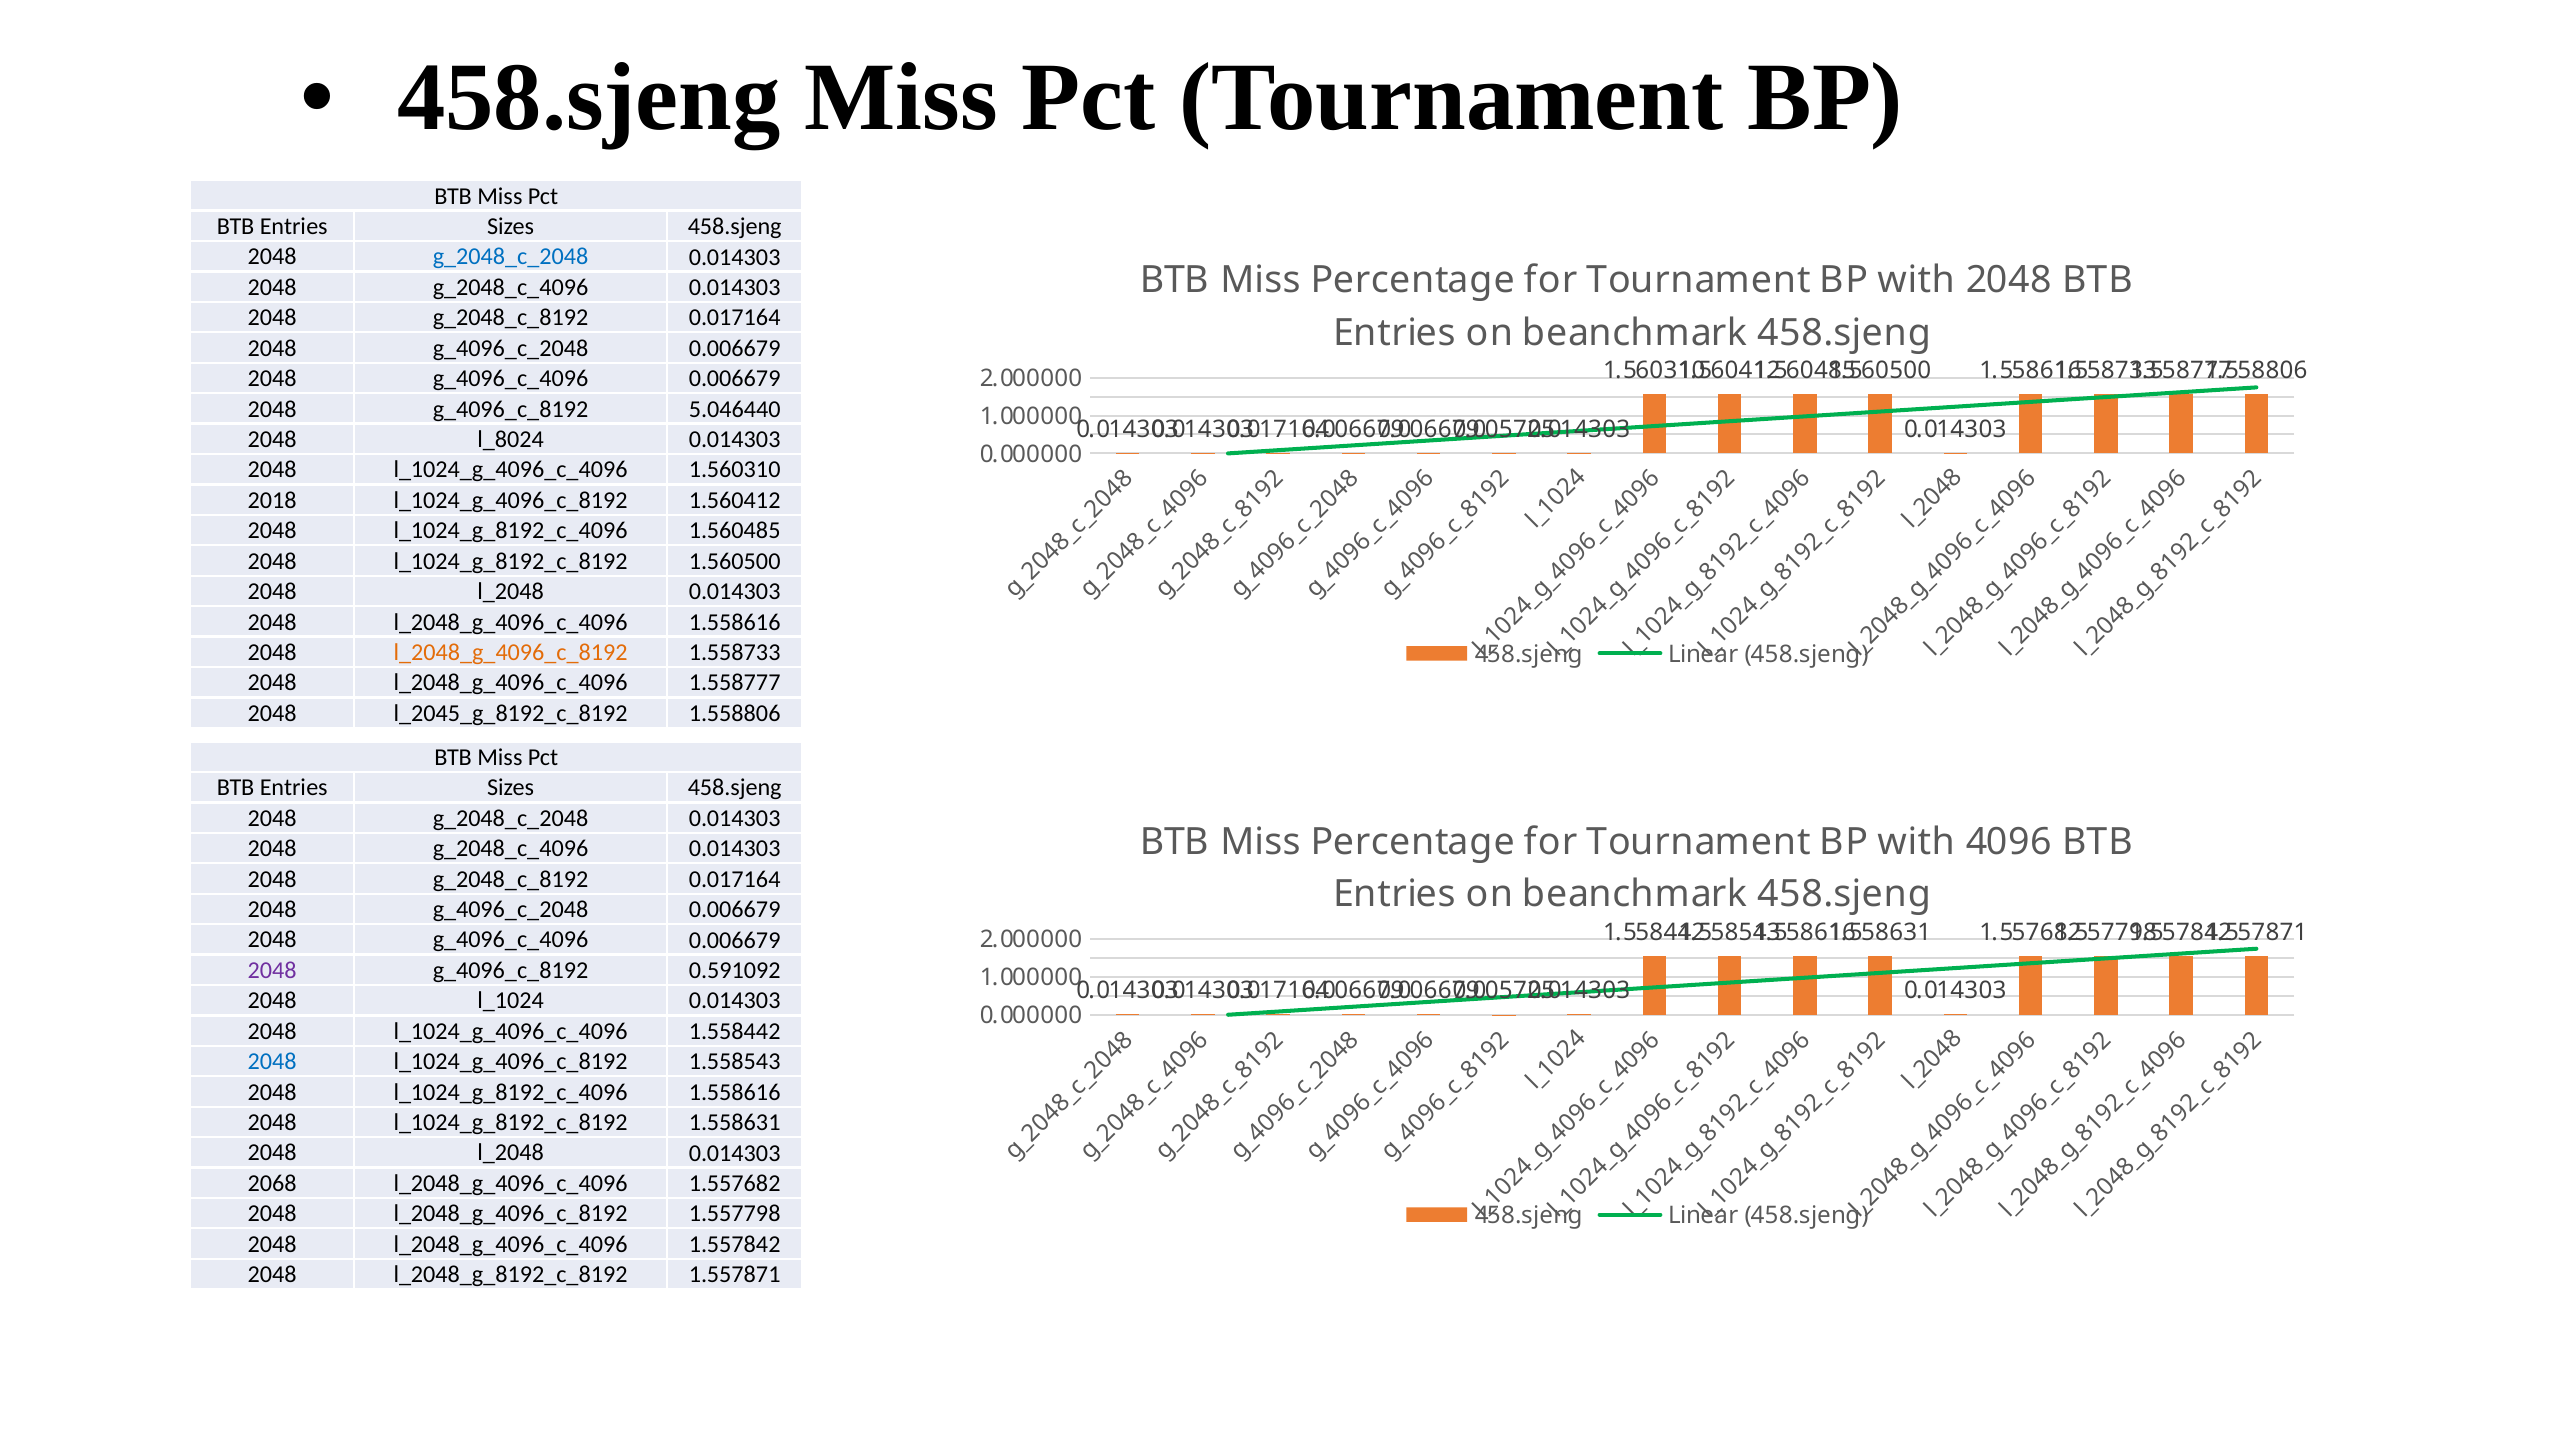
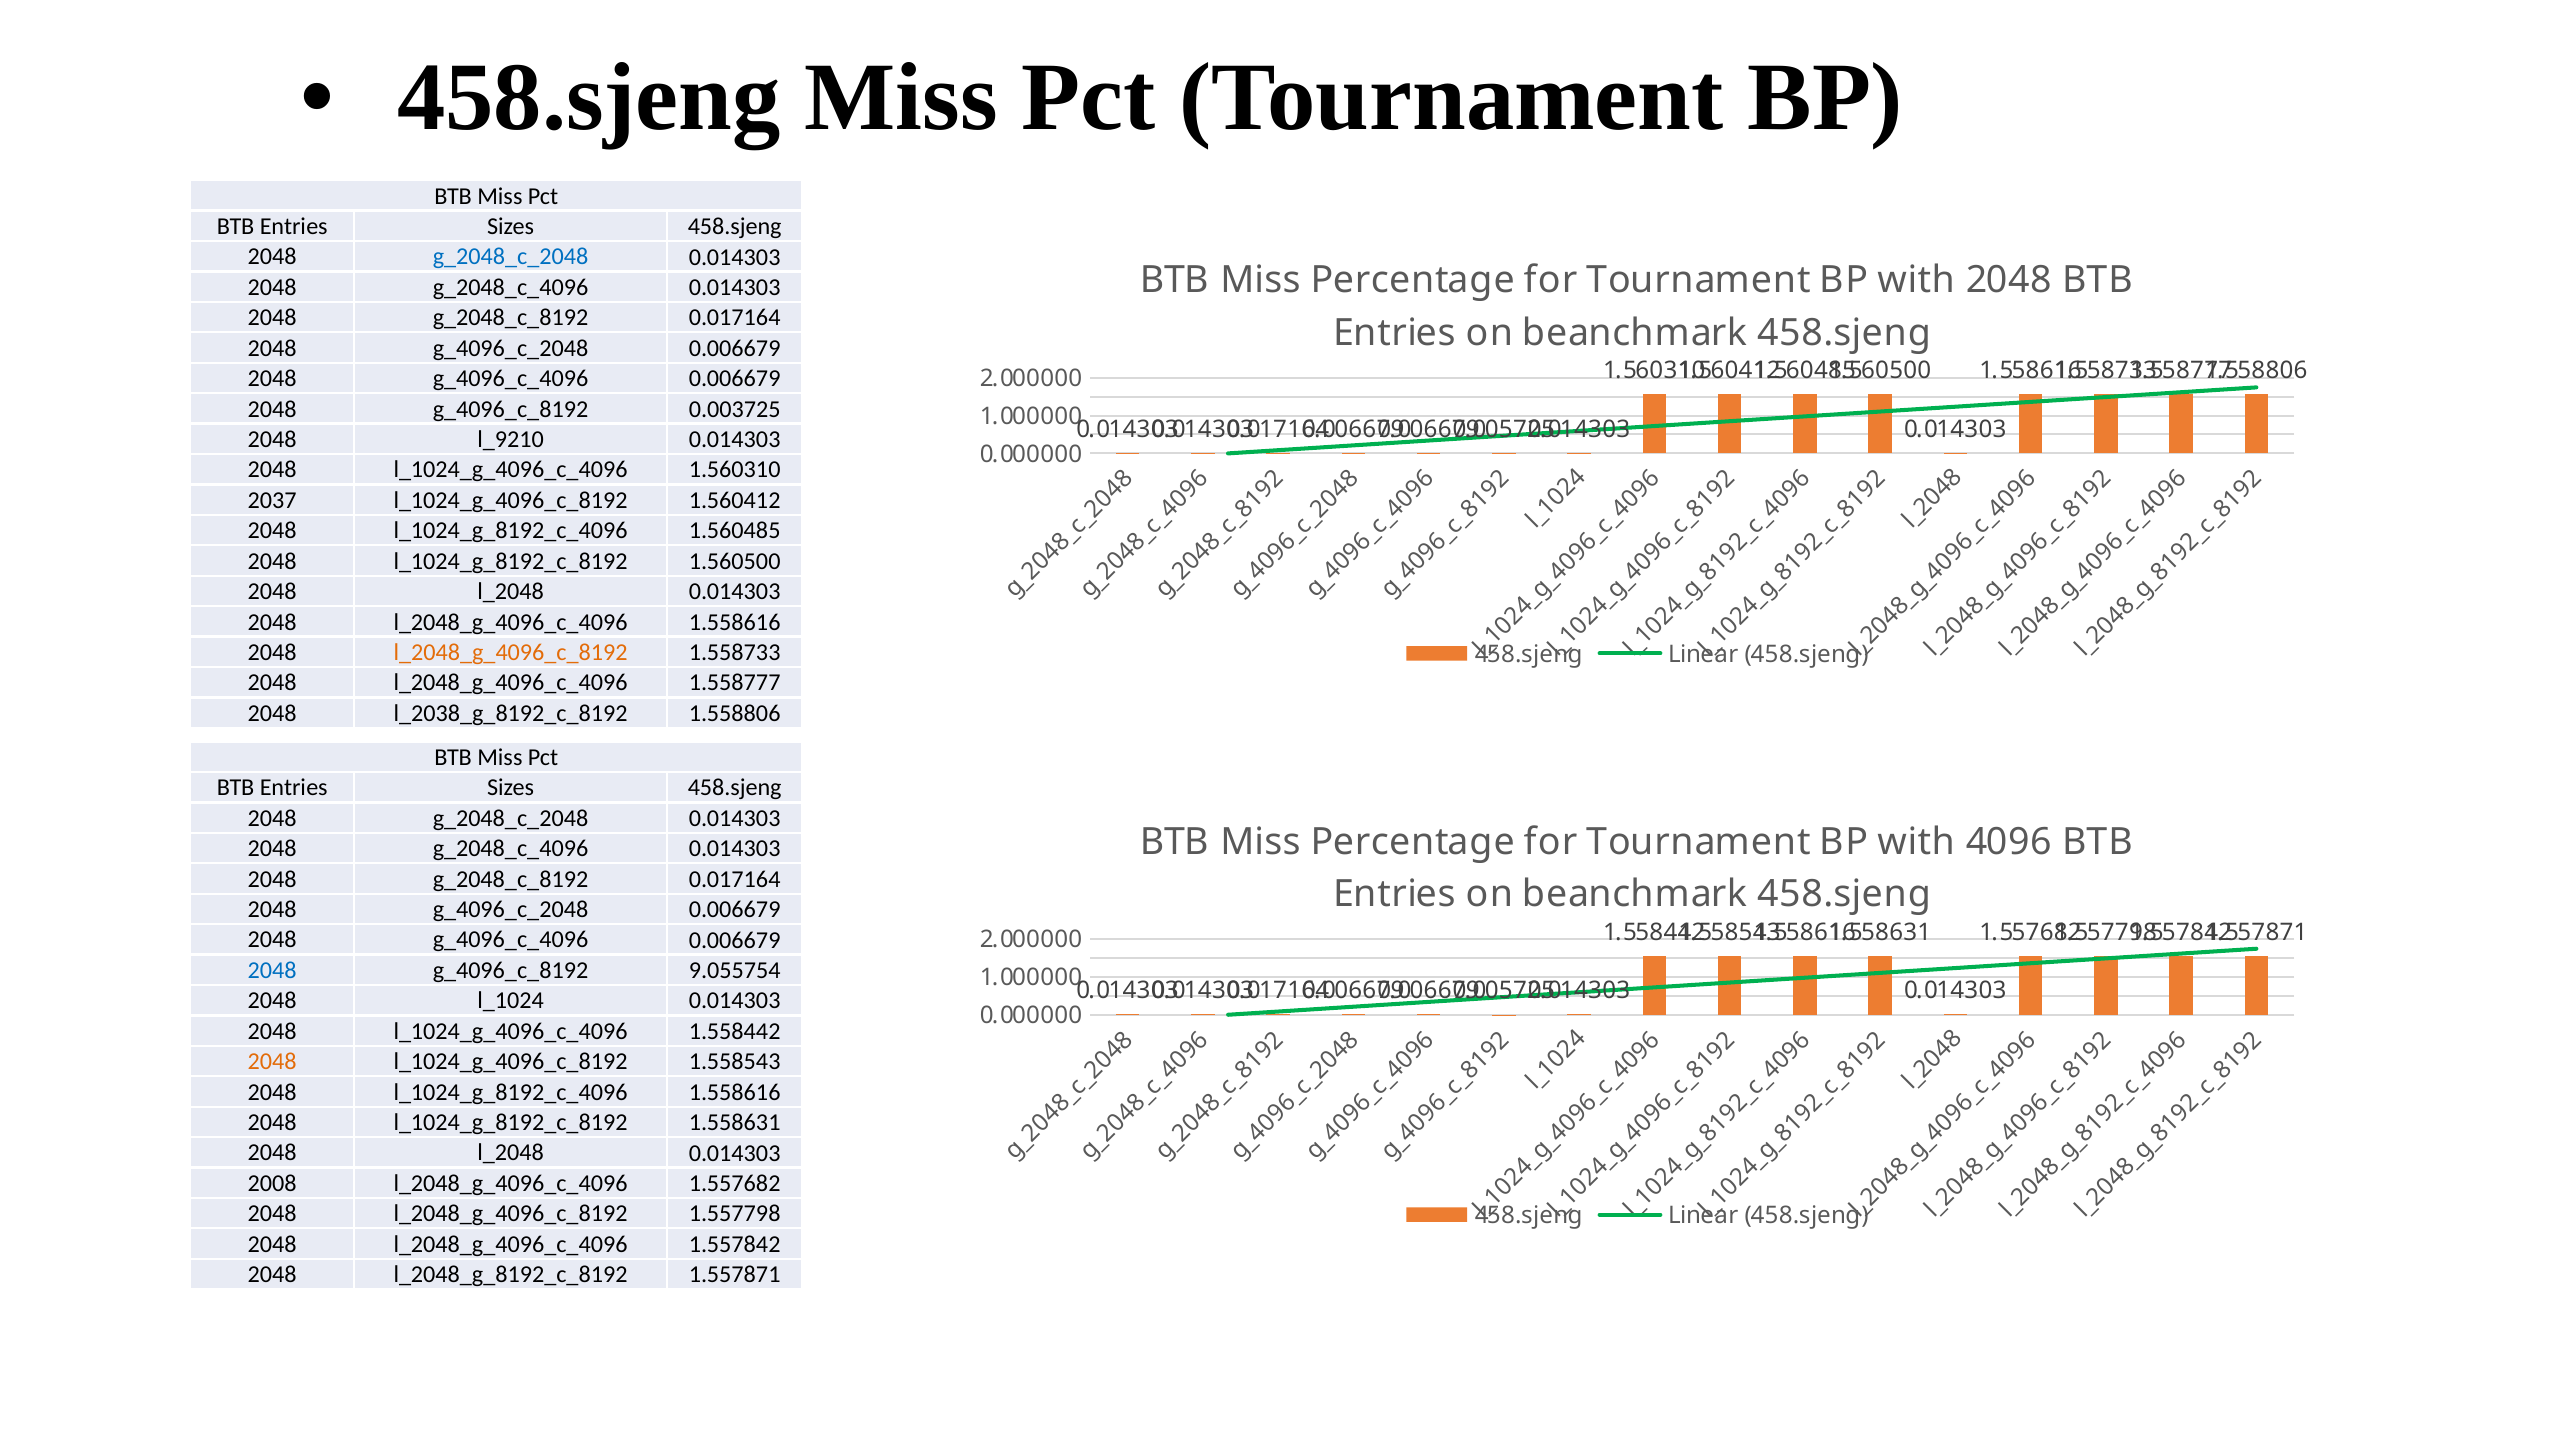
5.046440: 5.046440 -> 0.003725
l_8024: l_8024 -> l_9210
2018: 2018 -> 2037
l_2045_g_8192_c_8192: l_2045_g_8192_c_8192 -> l_2038_g_8192_c_8192
2048 at (272, 970) colour: purple -> blue
0.591092: 0.591092 -> 9.055754
2048 at (272, 1062) colour: blue -> orange
2068: 2068 -> 2008
